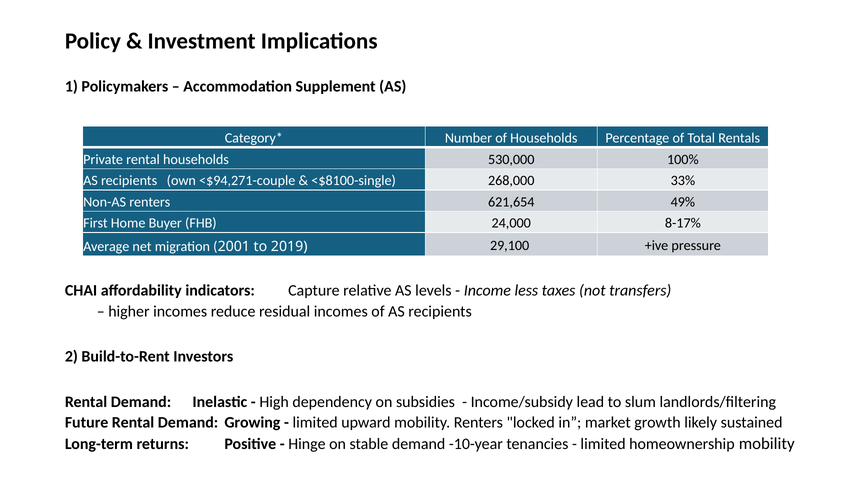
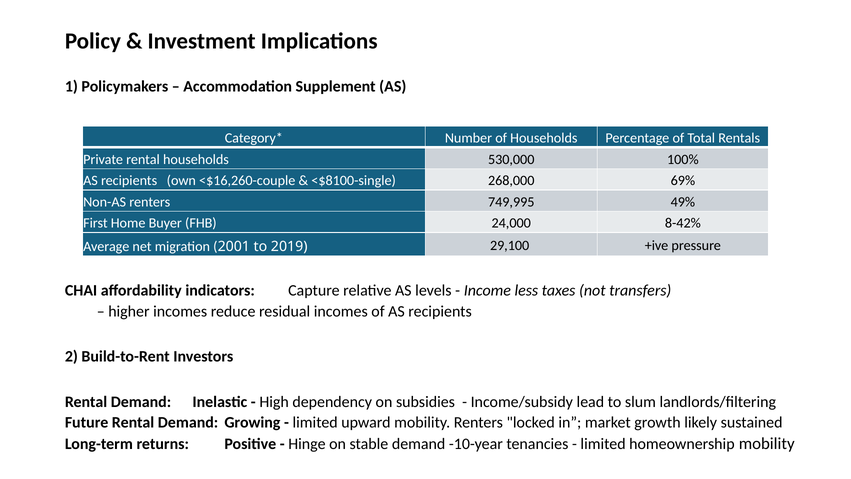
<$94,271-couple: <$94,271-couple -> <$16,260-couple
33%: 33% -> 69%
621,654: 621,654 -> 749,995
8-17%: 8-17% -> 8-42%
